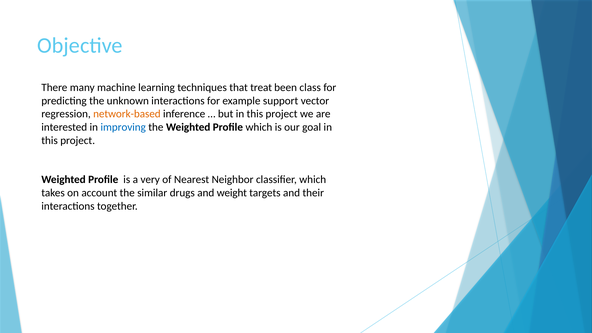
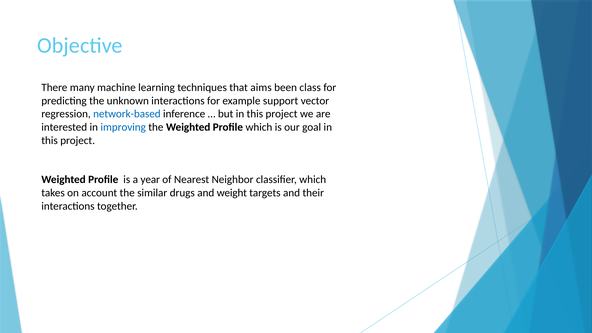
treat: treat -> aims
network-based colour: orange -> blue
very: very -> year
